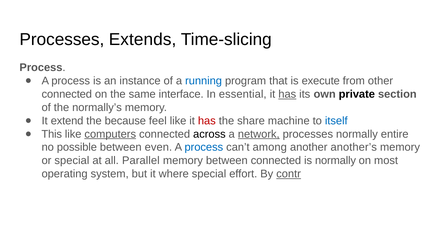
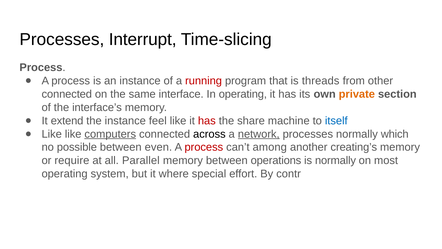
Extends: Extends -> Interrupt
running colour: blue -> red
execute: execute -> threads
In essential: essential -> operating
has at (287, 94) underline: present -> none
private colour: black -> orange
normally’s: normally’s -> interface’s
the because: because -> instance
This at (52, 134): This -> Like
entire: entire -> which
process at (204, 147) colour: blue -> red
another’s: another’s -> creating’s
or special: special -> require
between connected: connected -> operations
contr underline: present -> none
